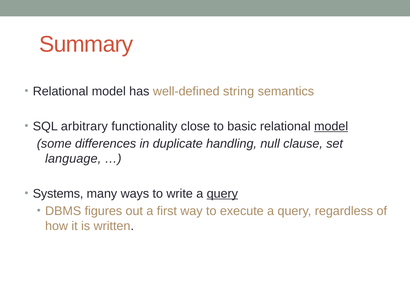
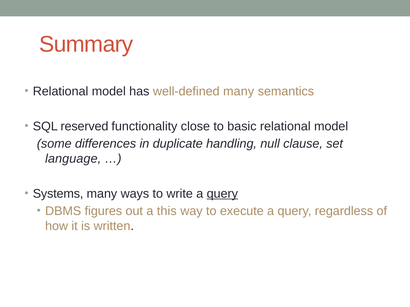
well-defined string: string -> many
arbitrary: arbitrary -> reserved
model at (331, 126) underline: present -> none
first: first -> this
